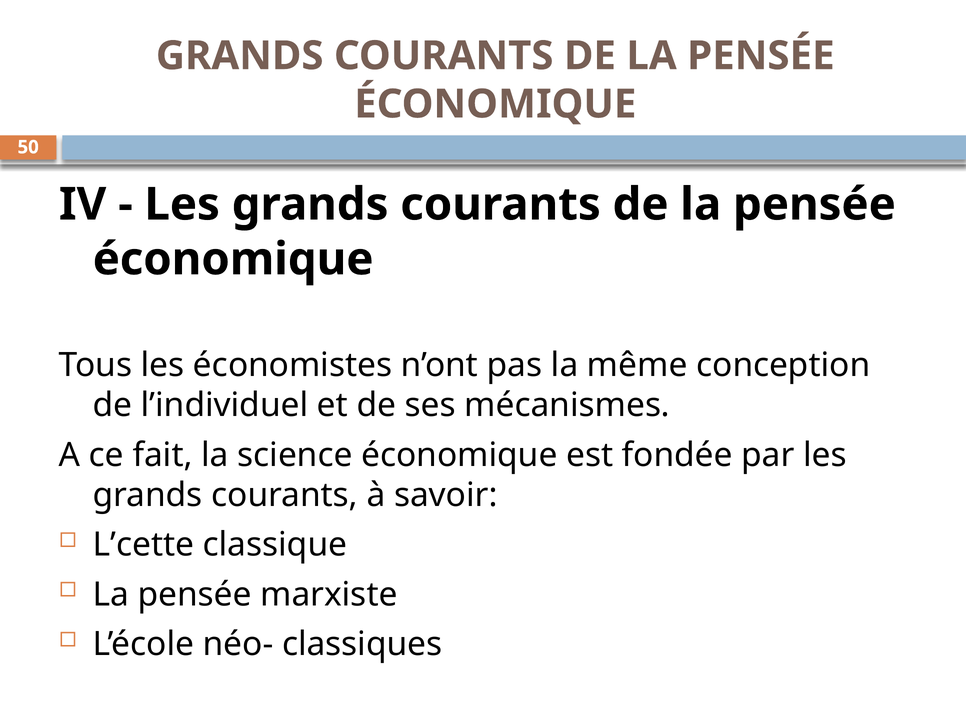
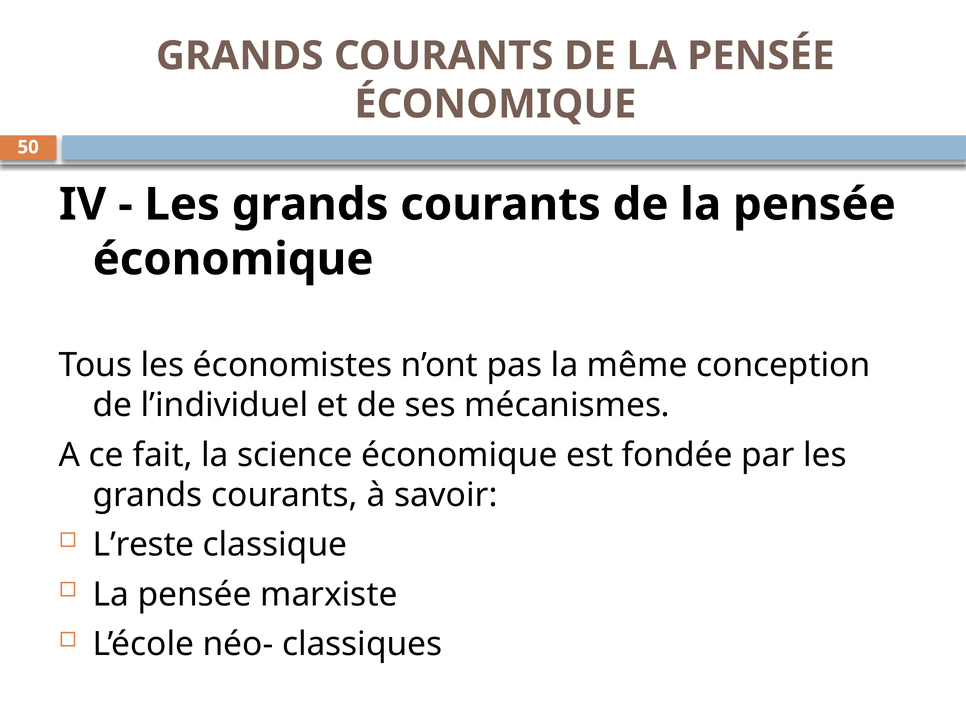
L’cette: L’cette -> L’reste
